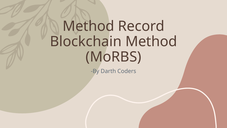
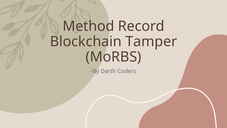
Blockchain Method: Method -> Tamper
